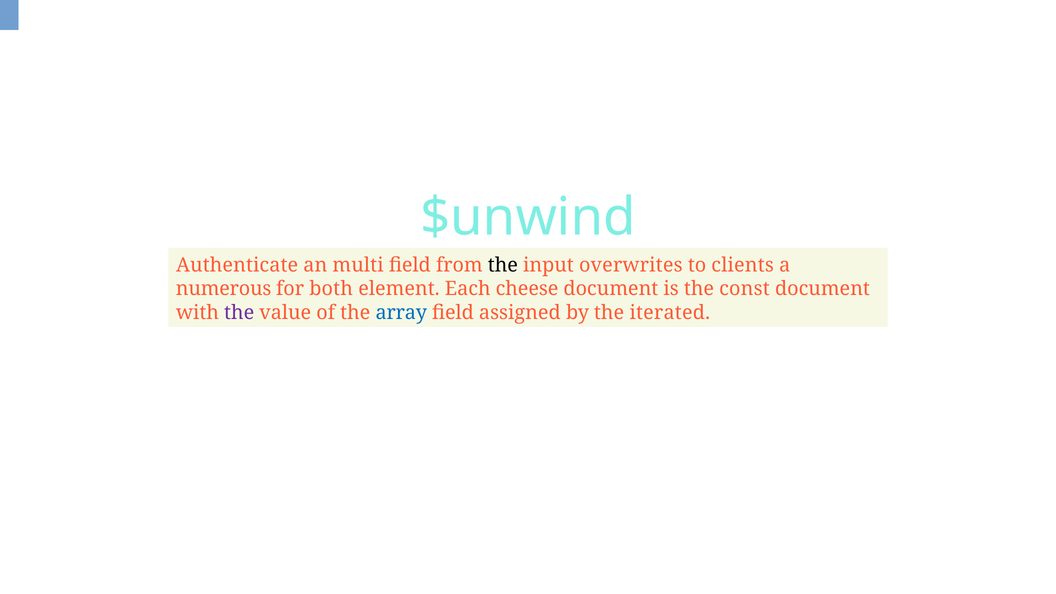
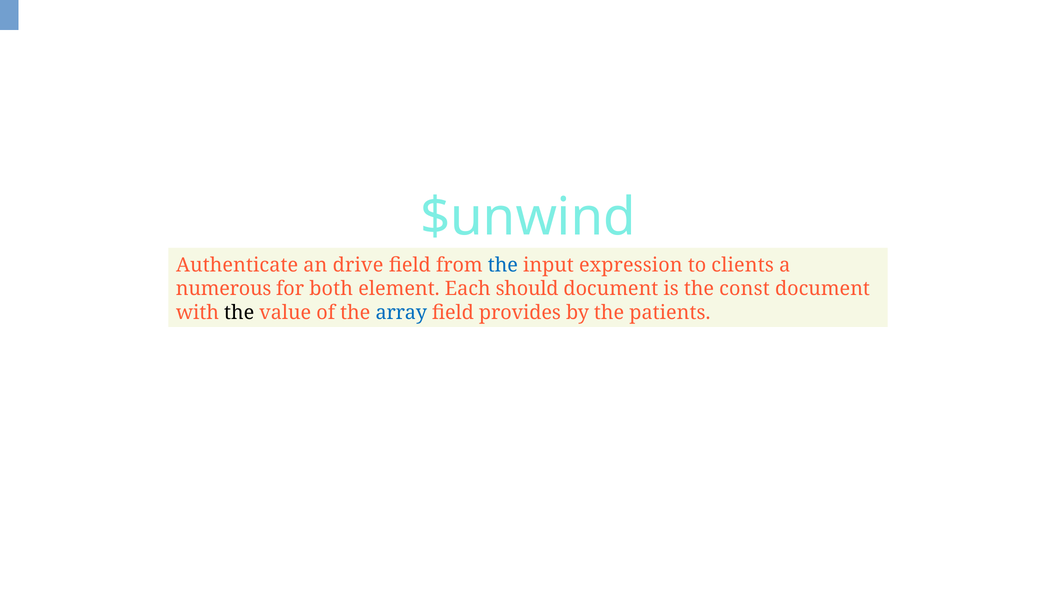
multi: multi -> drive
the at (503, 265) colour: black -> blue
overwrites: overwrites -> expression
cheese: cheese -> should
the at (239, 313) colour: purple -> black
assigned: assigned -> provides
iterated: iterated -> patients
